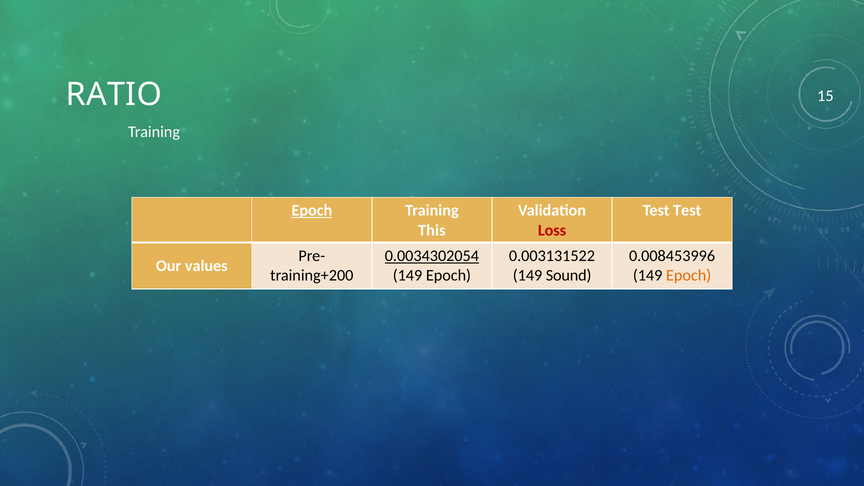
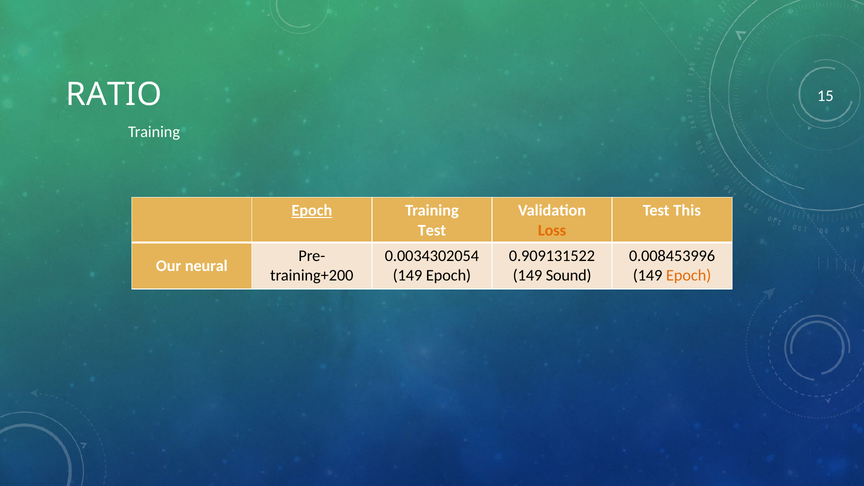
Test Test: Test -> This
This at (432, 230): This -> Test
Loss colour: red -> orange
0.0034302054 underline: present -> none
0.003131522: 0.003131522 -> 0.909131522
values: values -> neural
